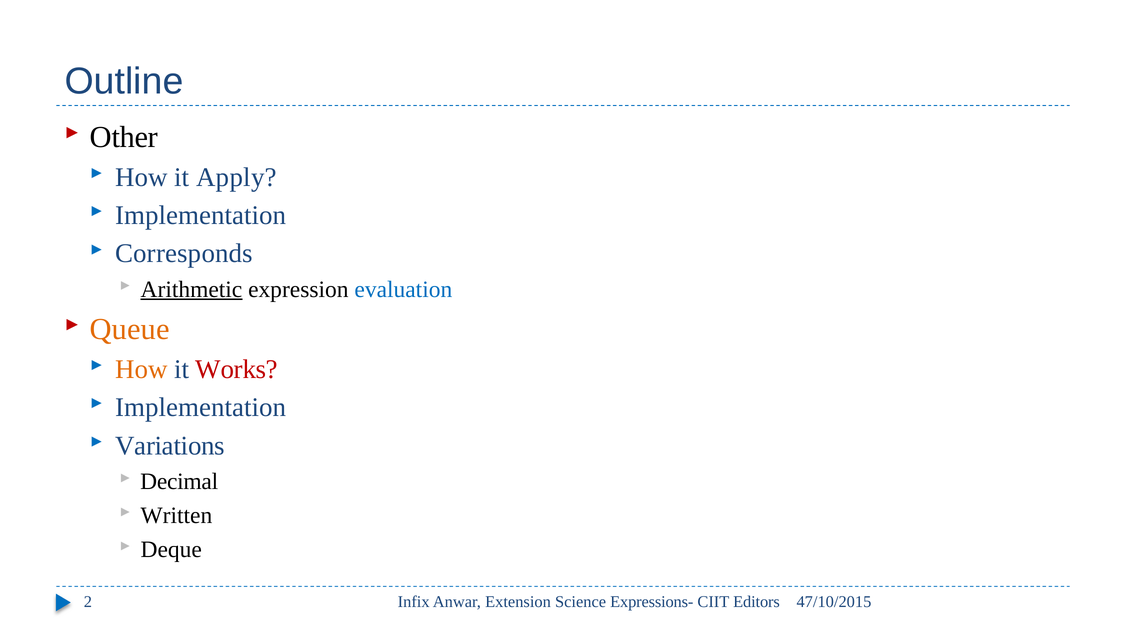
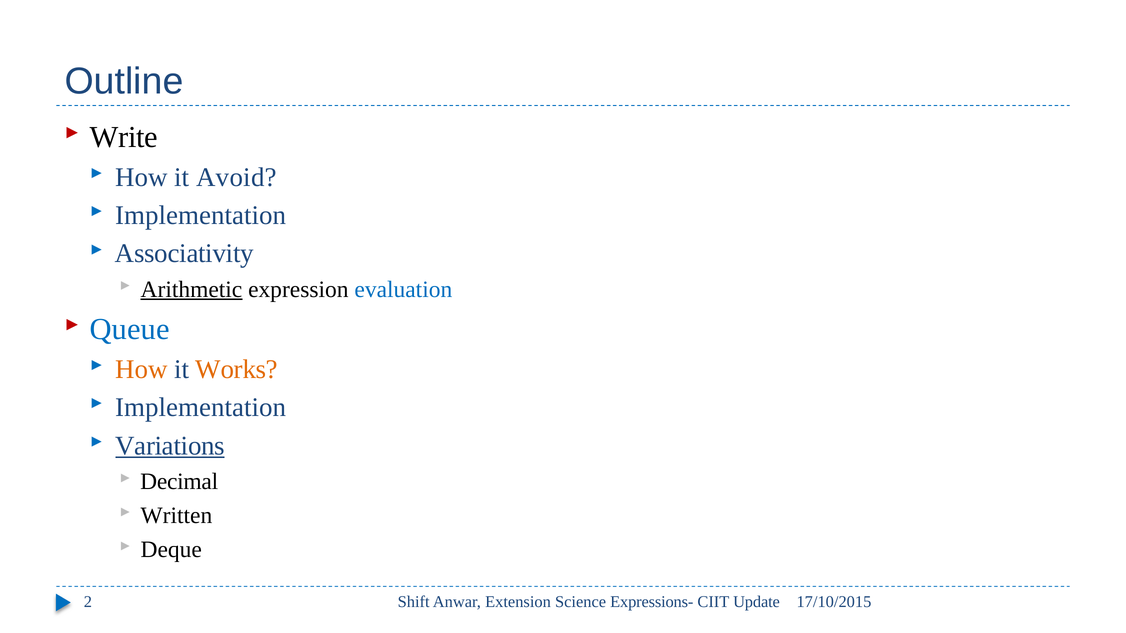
Other: Other -> Write
Apply: Apply -> Avoid
Corresponds: Corresponds -> Associativity
Queue colour: orange -> blue
Works colour: red -> orange
Variations underline: none -> present
Infix: Infix -> Shift
Editors: Editors -> Update
47/10/2015: 47/10/2015 -> 17/10/2015
